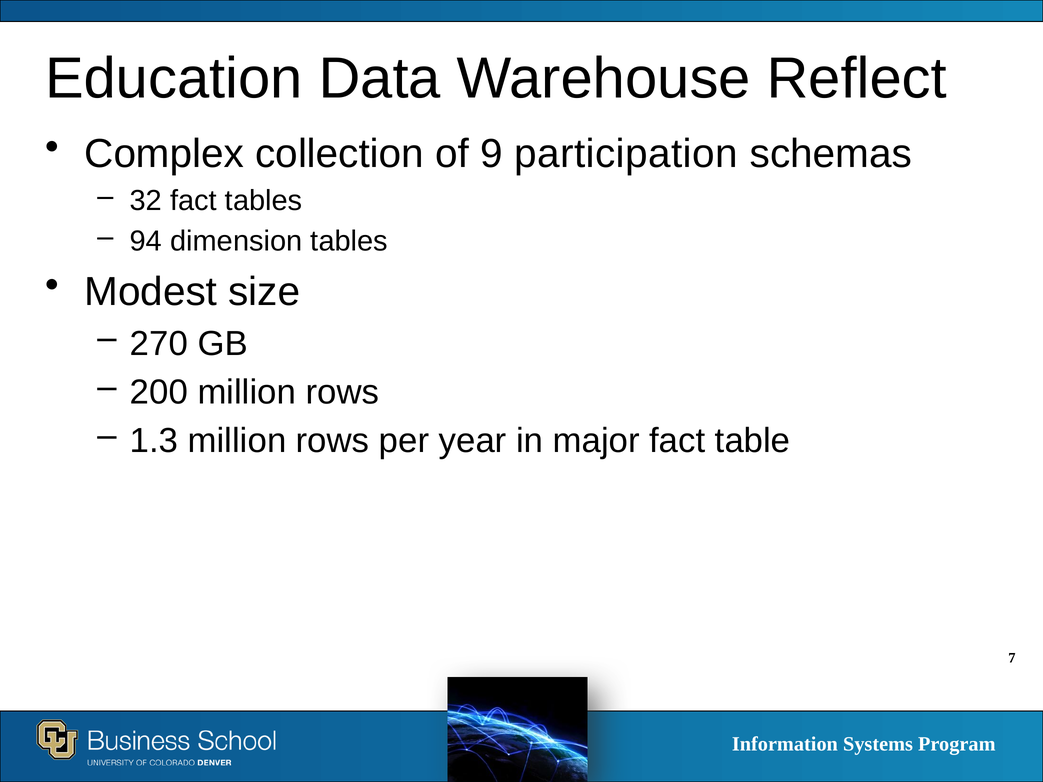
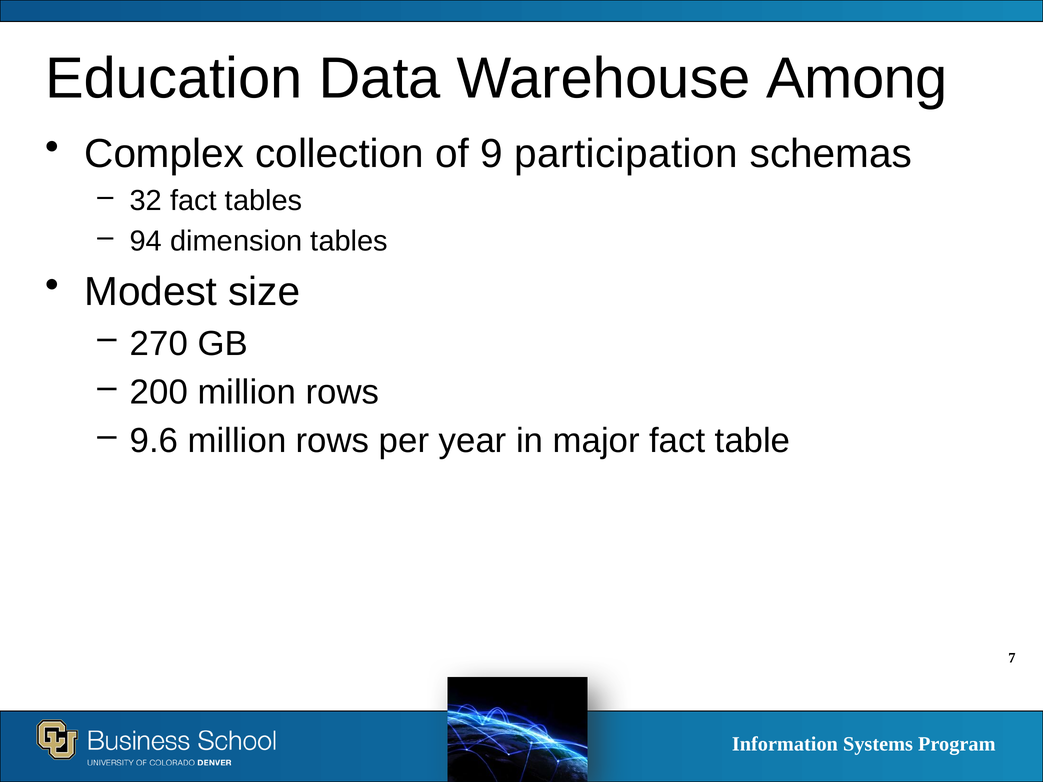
Reflect: Reflect -> Among
1.3: 1.3 -> 9.6
